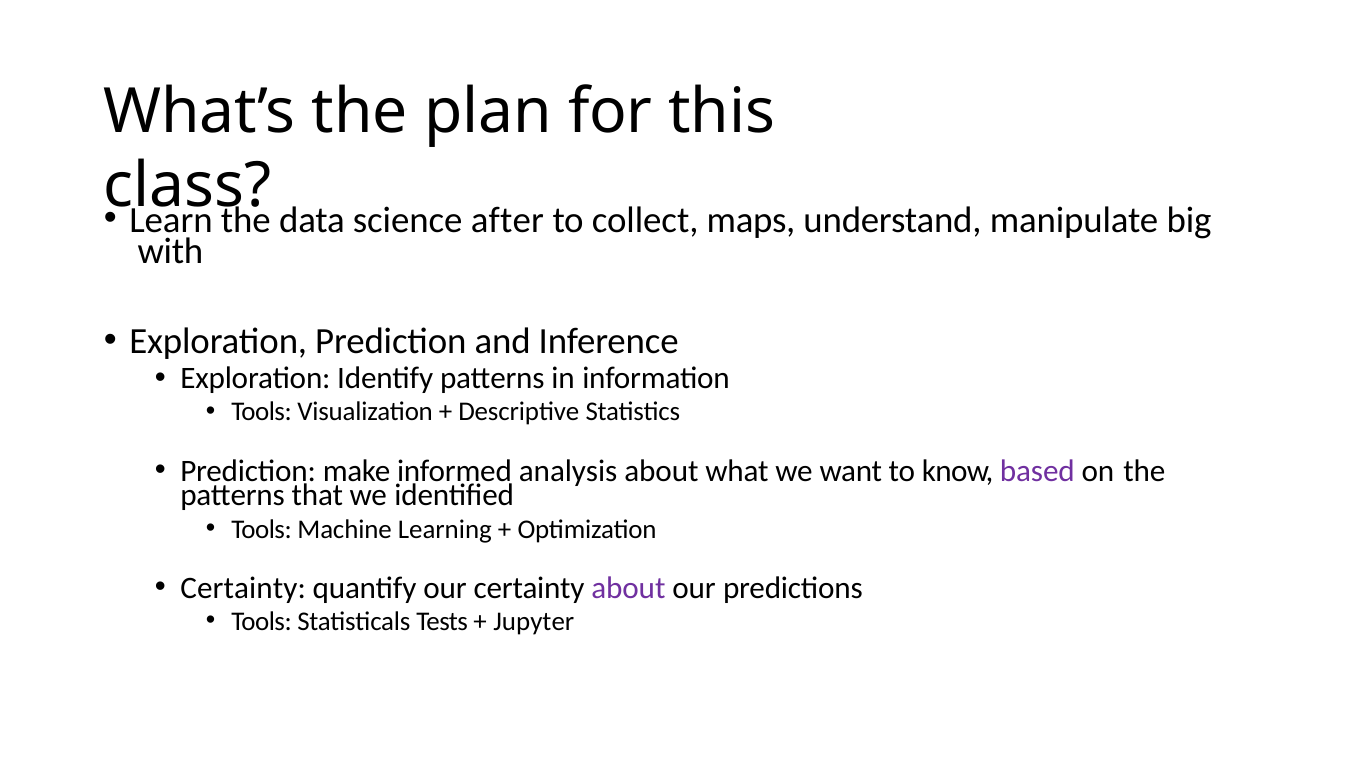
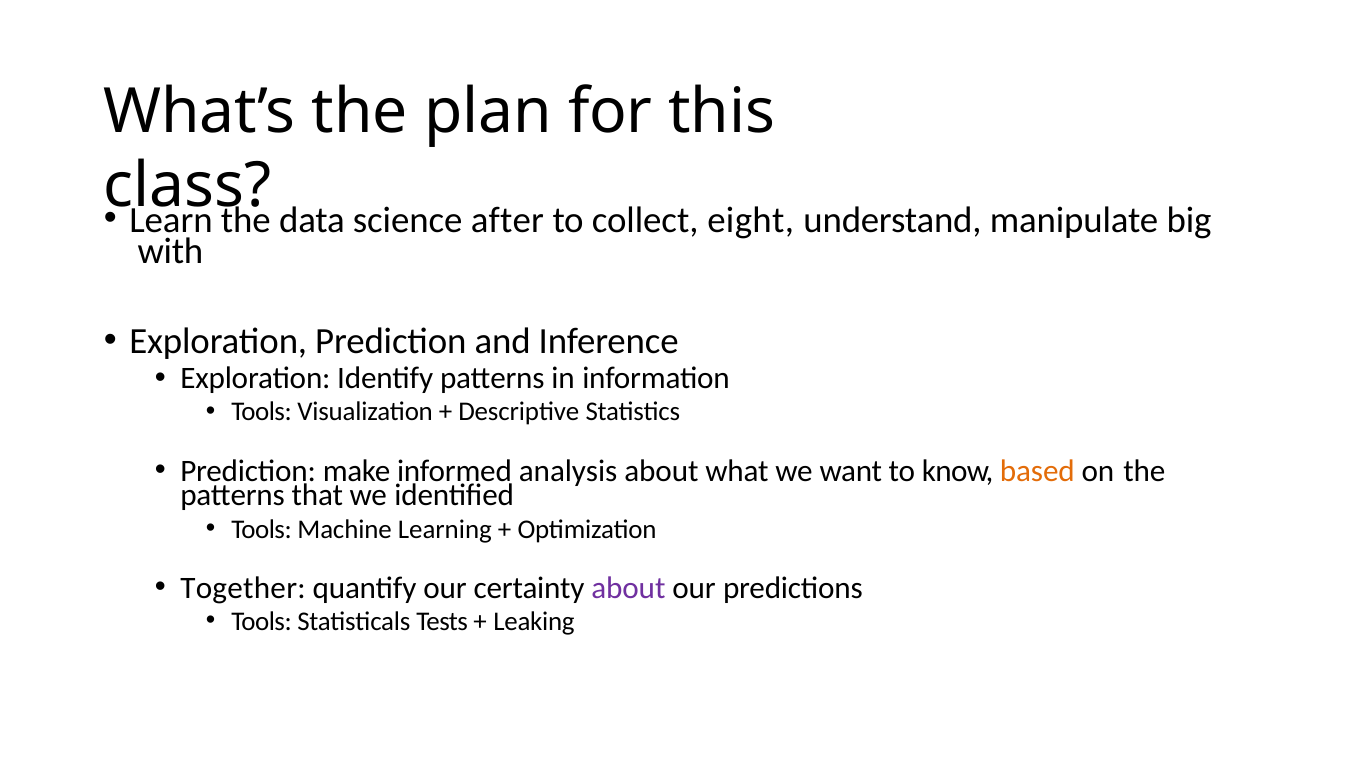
maps: maps -> eight
based colour: purple -> orange
Certainty at (243, 588): Certainty -> Together
Jupyter: Jupyter -> Leaking
